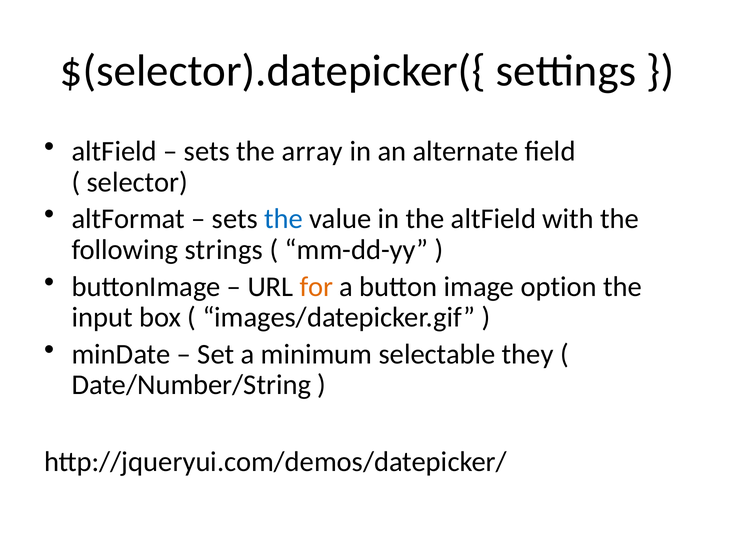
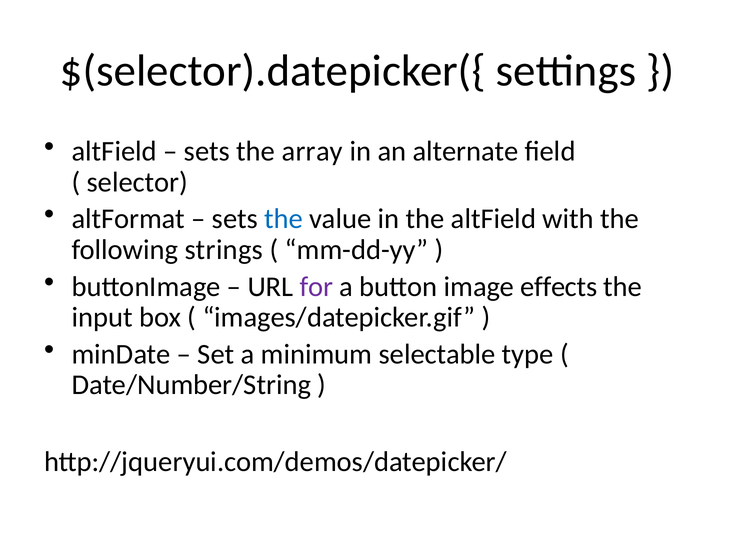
for colour: orange -> purple
option: option -> effects
they: they -> type
